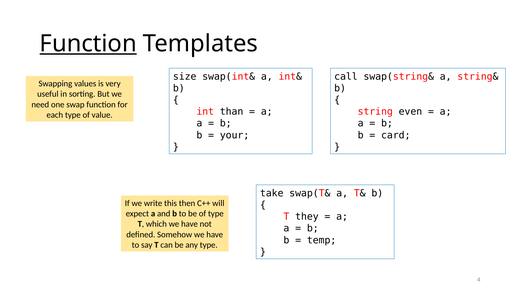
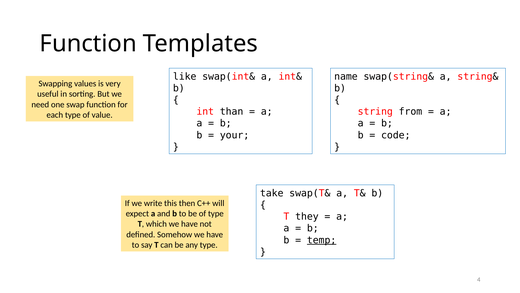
Function at (88, 44) underline: present -> none
size: size -> like
call: call -> name
even: even -> from
card: card -> code
temp underline: none -> present
